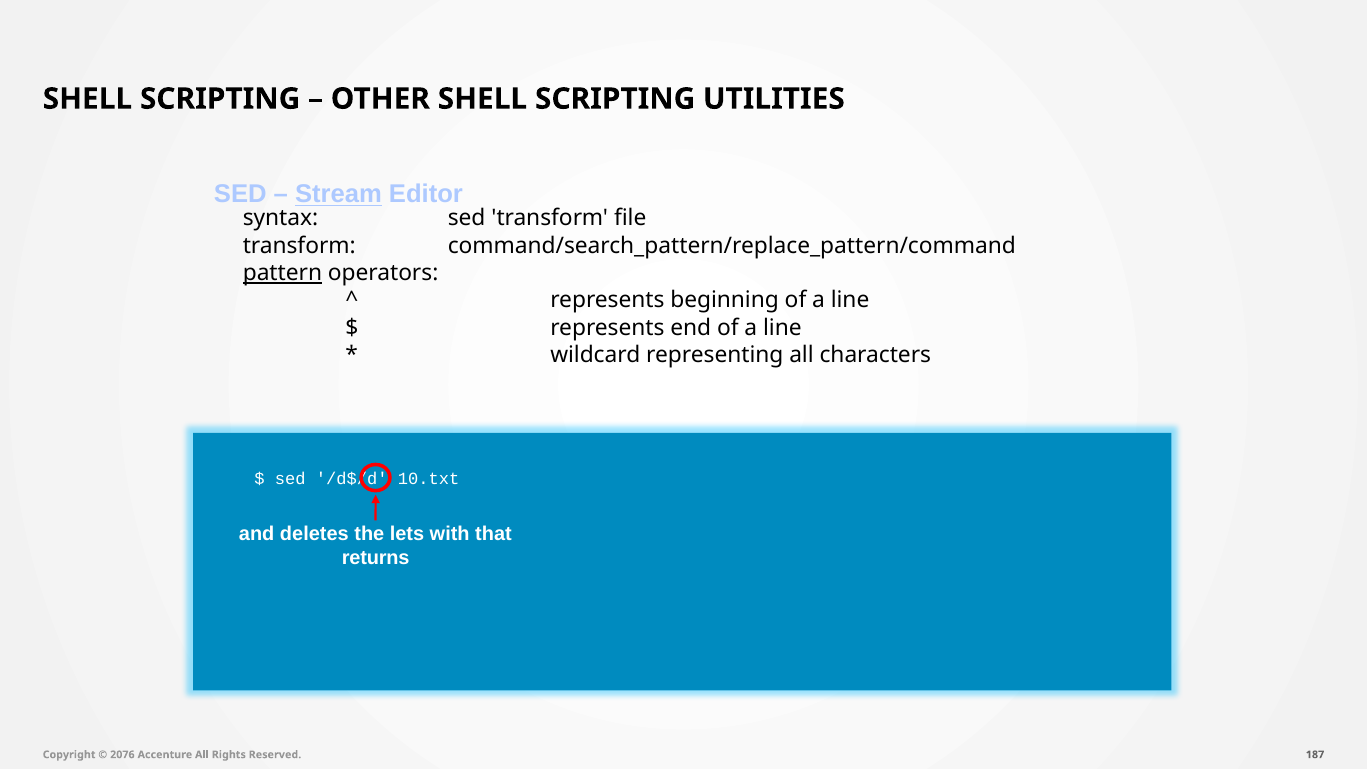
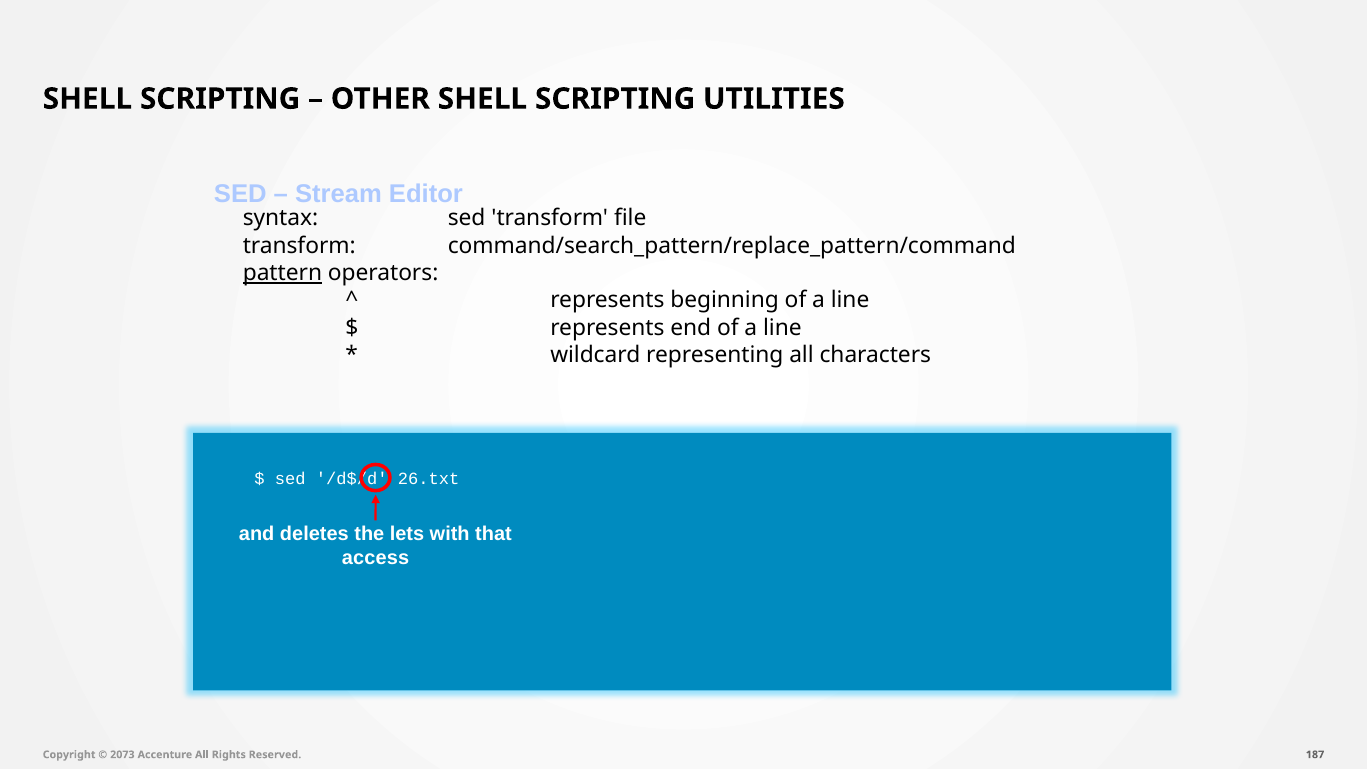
Stream underline: present -> none
10.txt: 10.txt -> 26.txt
returns: returns -> access
2076: 2076 -> 2073
